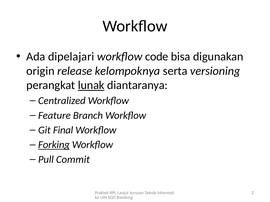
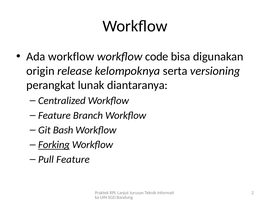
Ada dipelajari: dipelajari -> workflow
lunak underline: present -> none
Final: Final -> Bash
Pull Commit: Commit -> Feature
